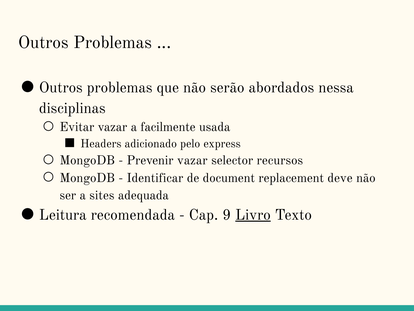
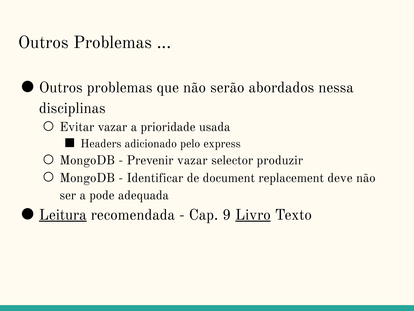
facilmente: facilmente -> prioridade
recursos: recursos -> produzir
sites: sites -> pode
Leitura underline: none -> present
